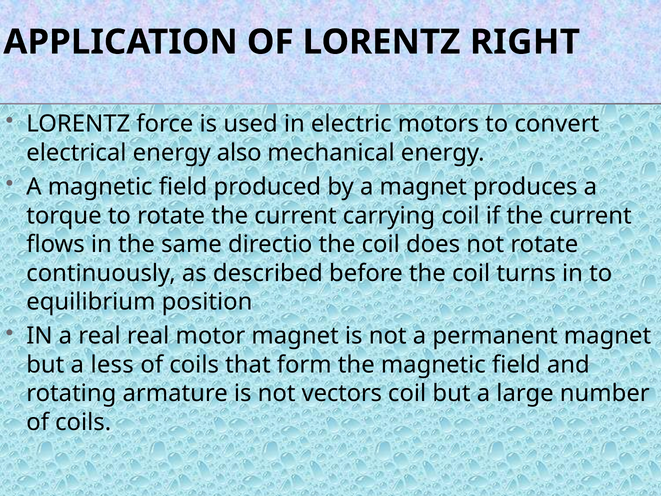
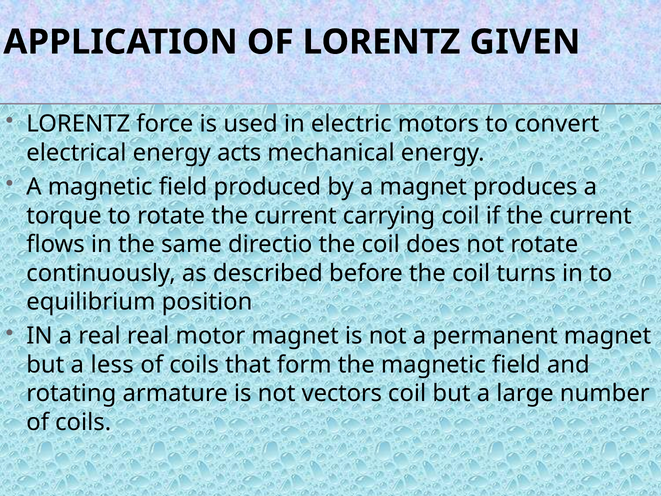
RIGHT: RIGHT -> GIVEN
also: also -> acts
